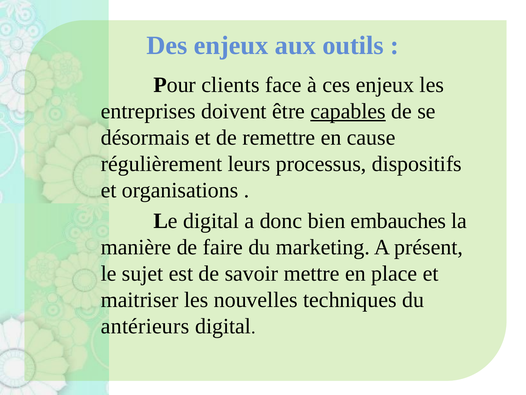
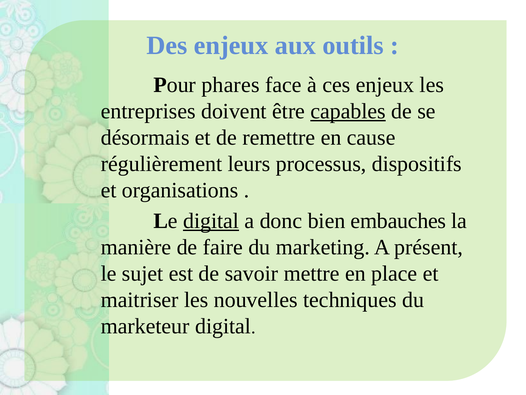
clients: clients -> phares
digital at (211, 221) underline: none -> present
antérieurs: antérieurs -> marketeur
